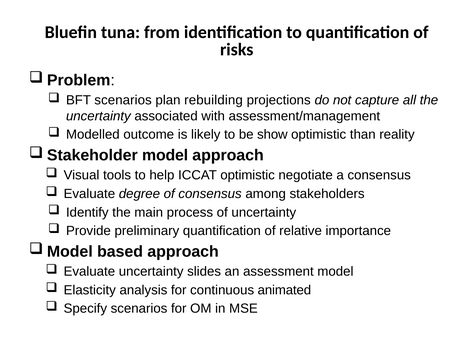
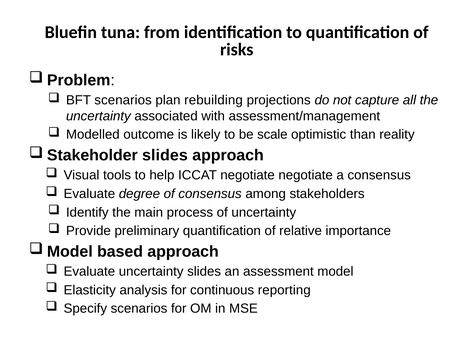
show: show -> scale
model at (165, 155): model -> slides
ICCAT optimistic: optimistic -> negotiate
animated: animated -> reporting
